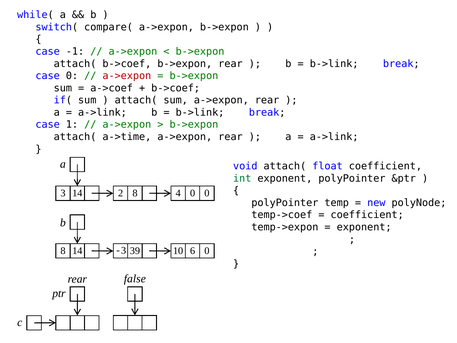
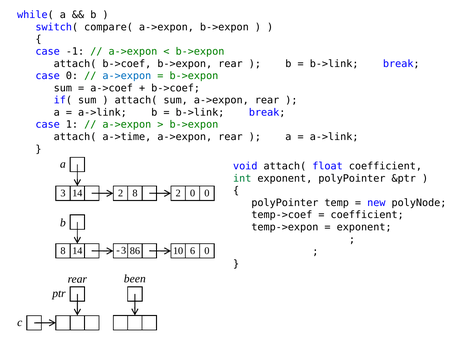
a->expon at (127, 76) colour: red -> blue
8 4: 4 -> 2
39: 39 -> 86
false: false -> been
